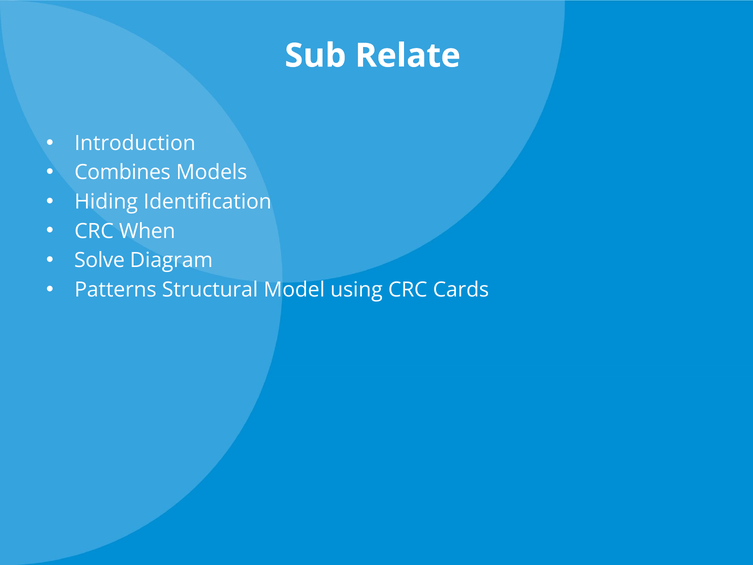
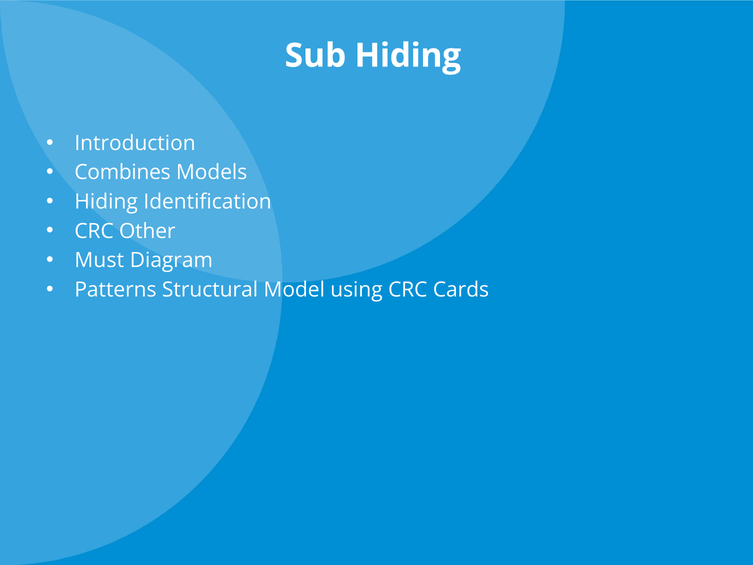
Sub Relate: Relate -> Hiding
When: When -> Other
Solve: Solve -> Must
